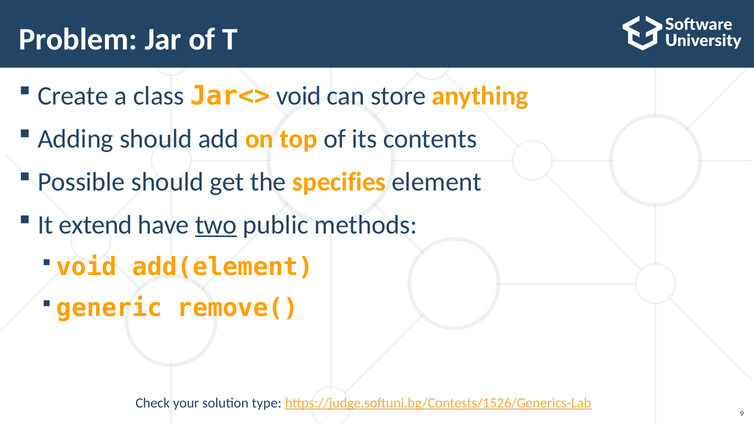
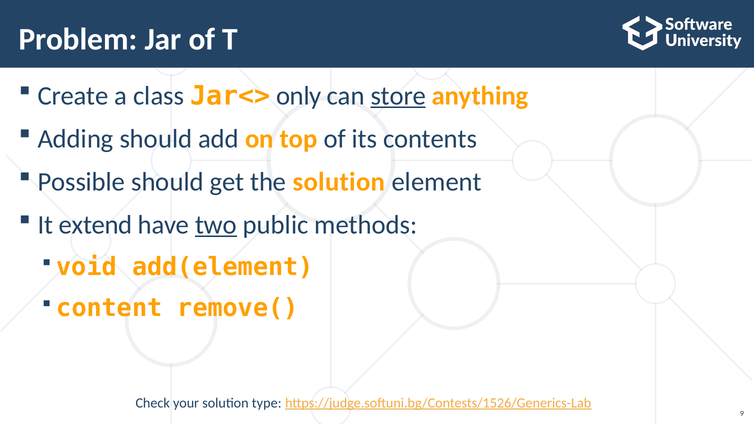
Jar<> void: void -> only
store underline: none -> present
the specifies: specifies -> solution
generic: generic -> content
